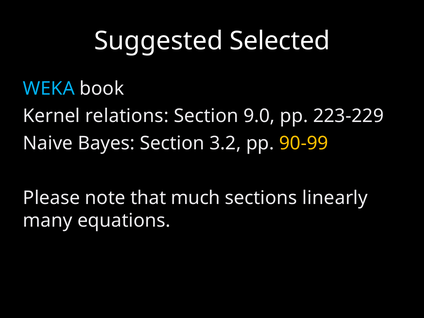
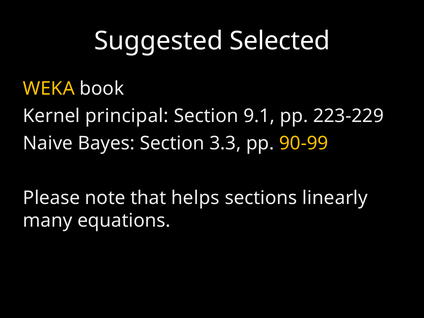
WEKA colour: light blue -> yellow
relations: relations -> principal
9.0: 9.0 -> 9.1
3.2: 3.2 -> 3.3
much: much -> helps
